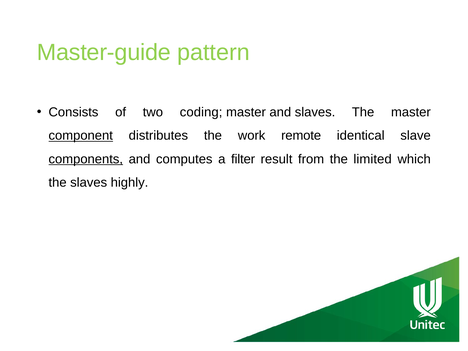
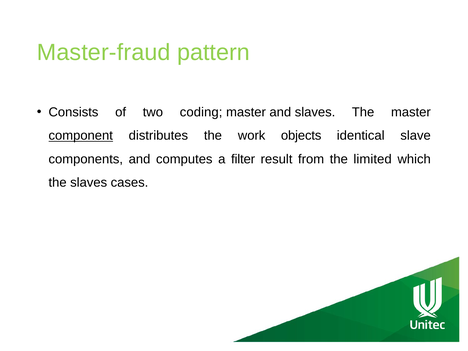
Master-guide: Master-guide -> Master-fraud
remote: remote -> objects
components underline: present -> none
highly: highly -> cases
